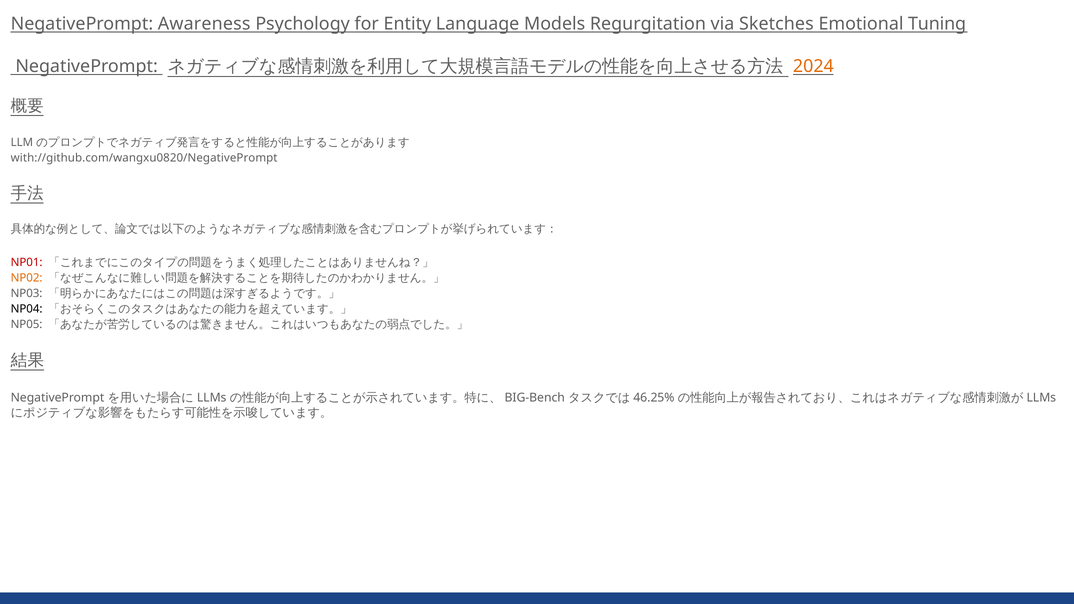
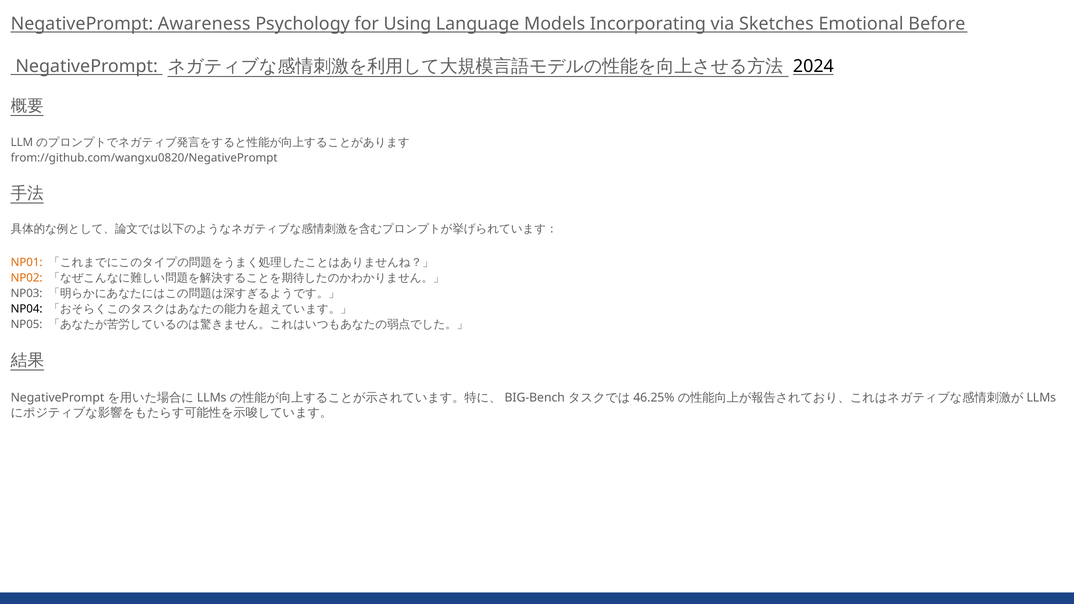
Entity: Entity -> Using
Regurgitation: Regurgitation -> Incorporating
Tuning: Tuning -> Before
2024 colour: orange -> black
with://github.com/wangxu0820/NegativePrompt: with://github.com/wangxu0820/NegativePrompt -> from://github.com/wangxu0820/NegativePrompt
NP01 colour: red -> orange
